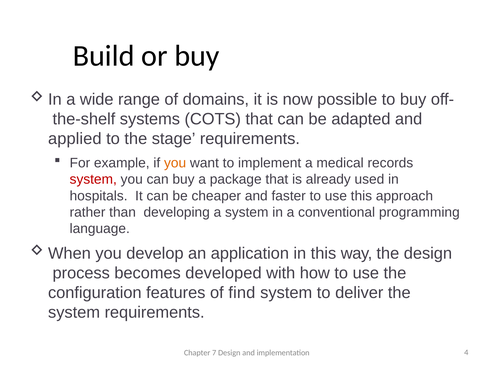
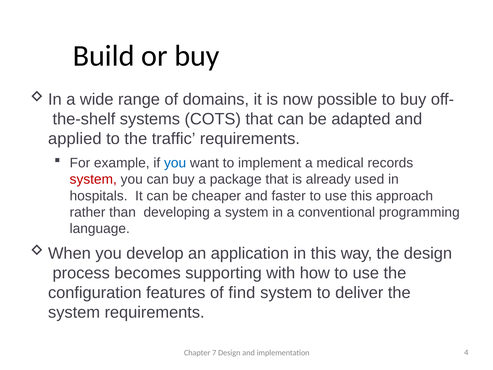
stage: stage -> traffic
you at (175, 163) colour: orange -> blue
developed: developed -> supporting
